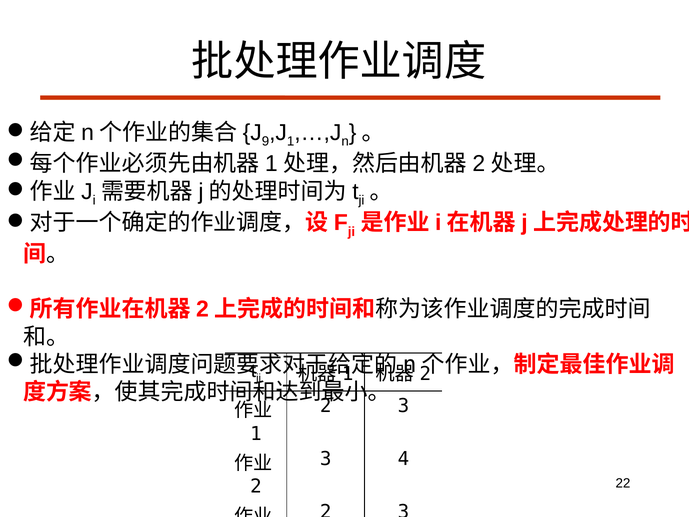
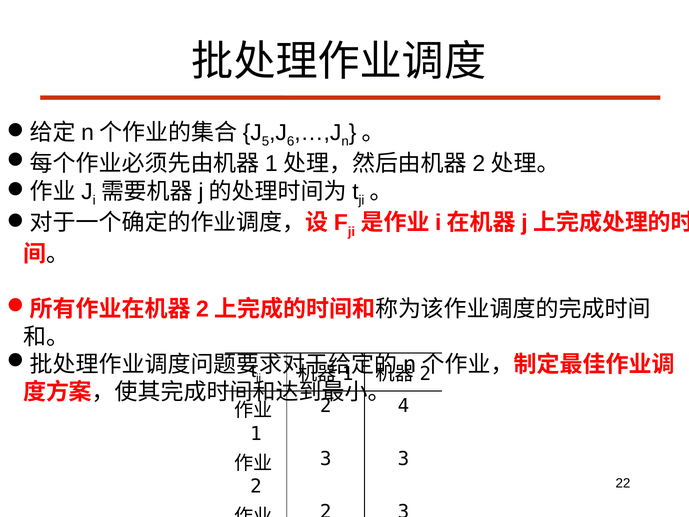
9: 9 -> 5
1 at (291, 141): 1 -> 6
3 at (403, 406): 3 -> 4
3 4: 4 -> 3
